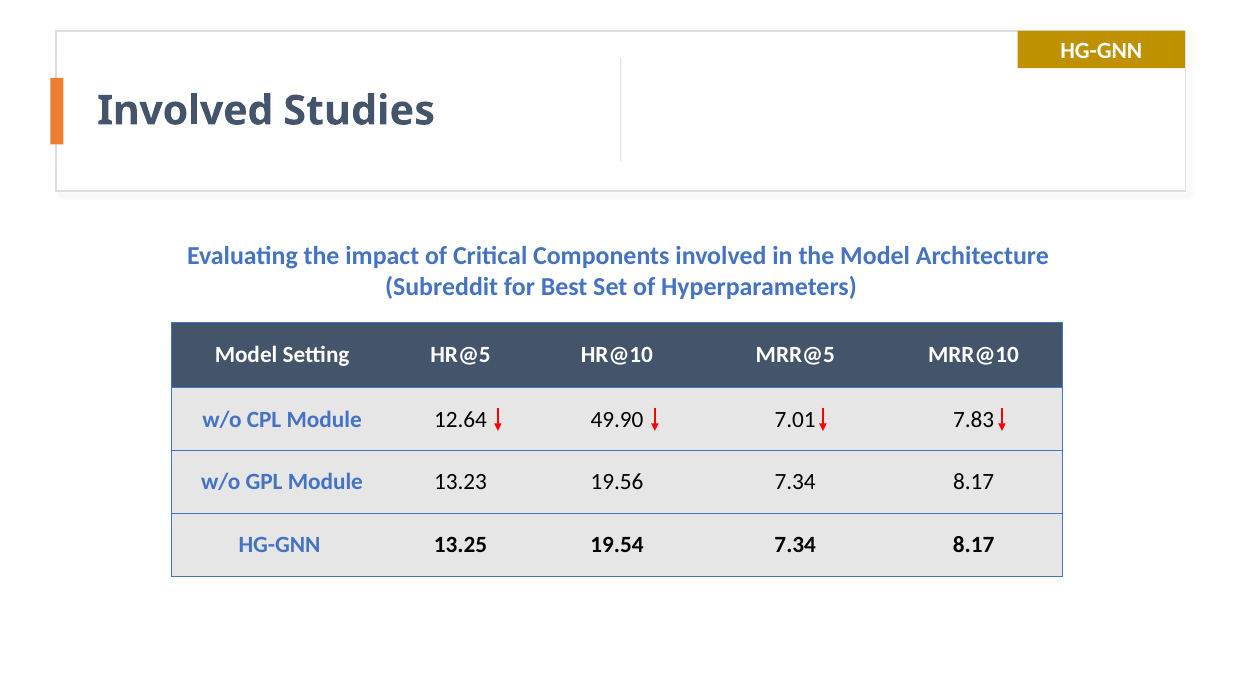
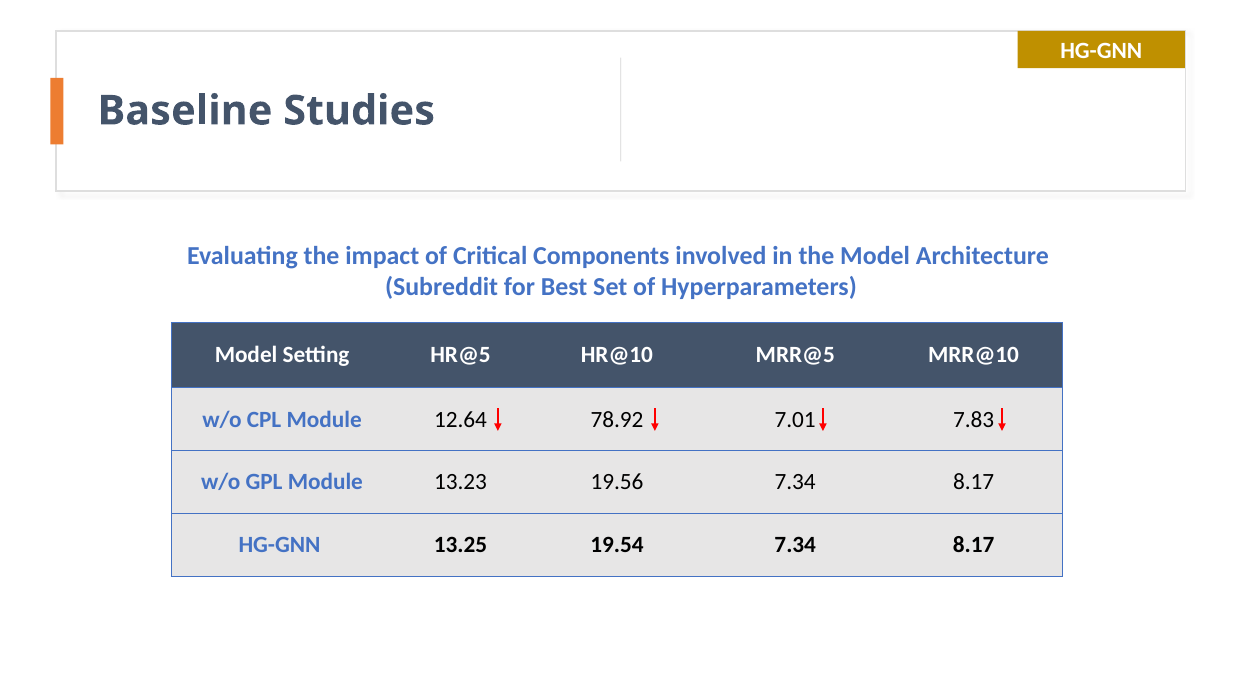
Involved at (185, 111): Involved -> Baseline
49.90: 49.90 -> 78.92
